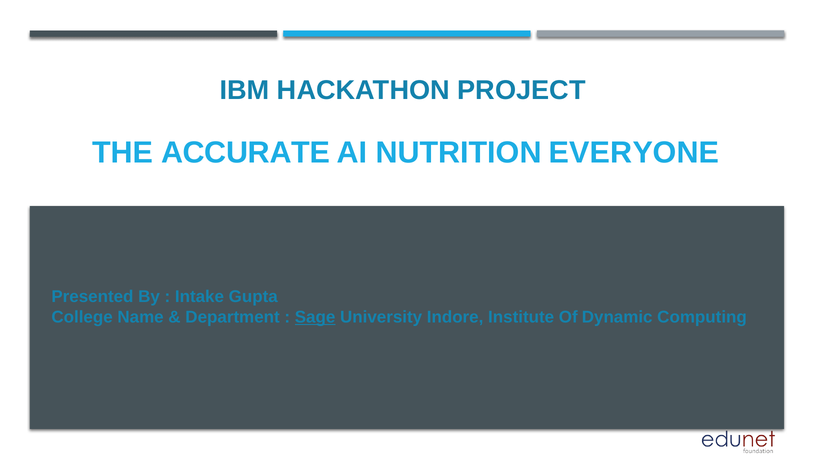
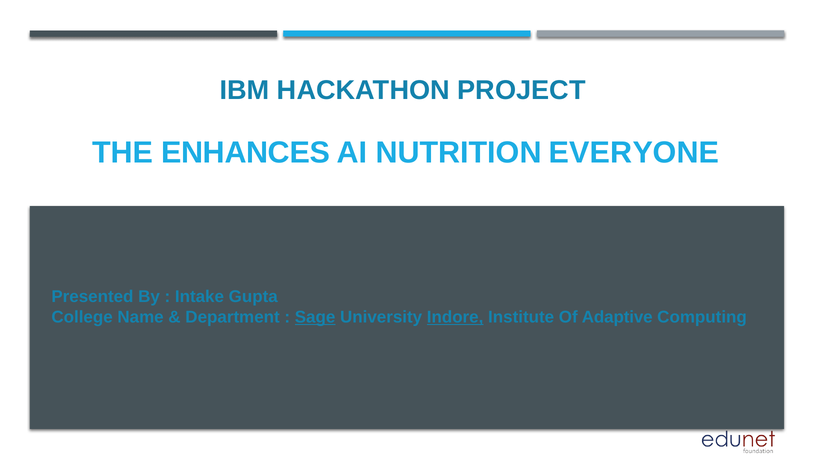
ACCURATE: ACCURATE -> ENHANCES
Indore underline: none -> present
Dynamic: Dynamic -> Adaptive
